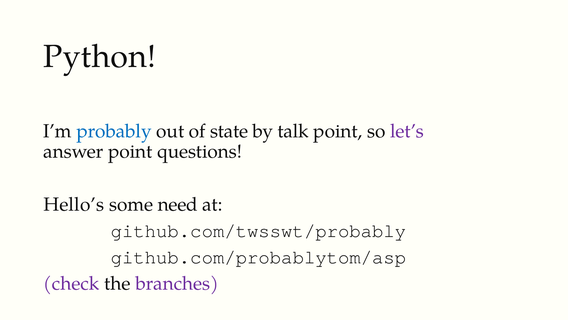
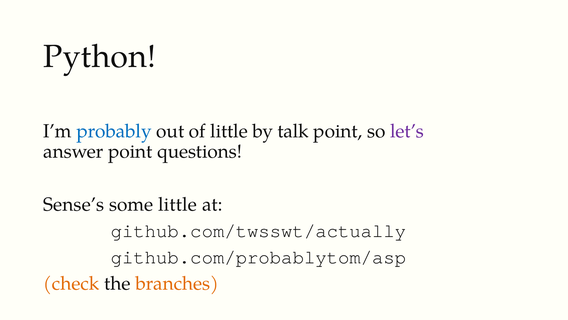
of state: state -> little
Hello’s: Hello’s -> Sense’s
some need: need -> little
github.com/twsswt/probably: github.com/twsswt/probably -> github.com/twsswt/actually
check colour: purple -> orange
branches colour: purple -> orange
